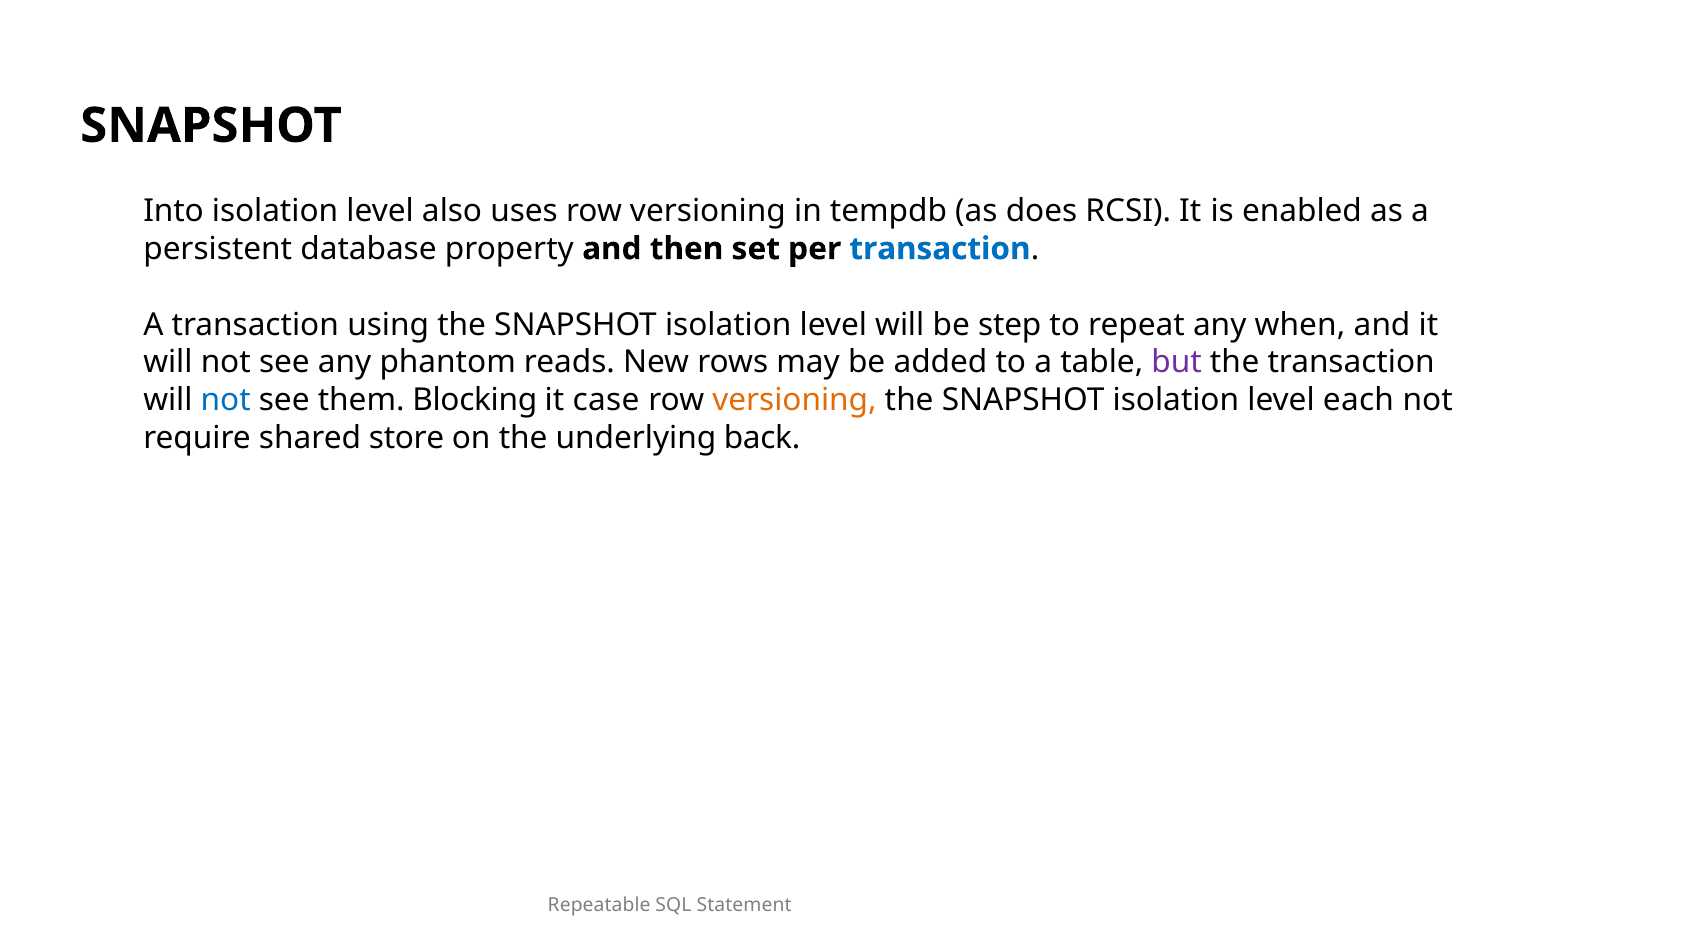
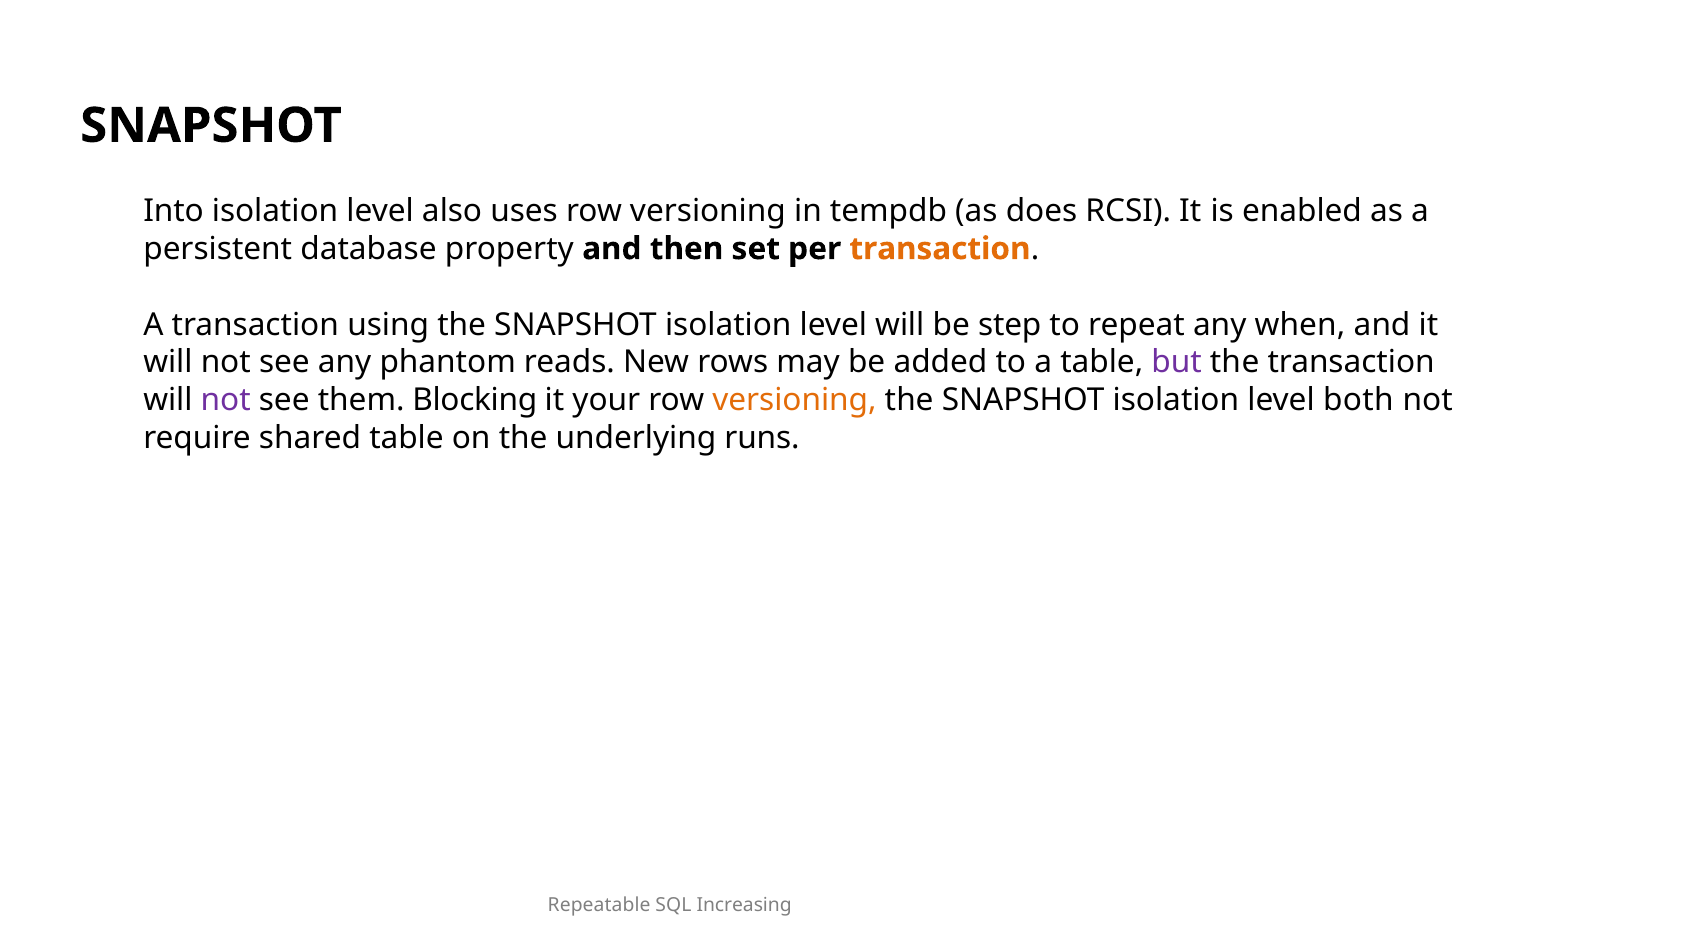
transaction at (940, 249) colour: blue -> orange
not at (226, 401) colour: blue -> purple
case: case -> your
each: each -> both
shared store: store -> table
back: back -> runs
Statement: Statement -> Increasing
